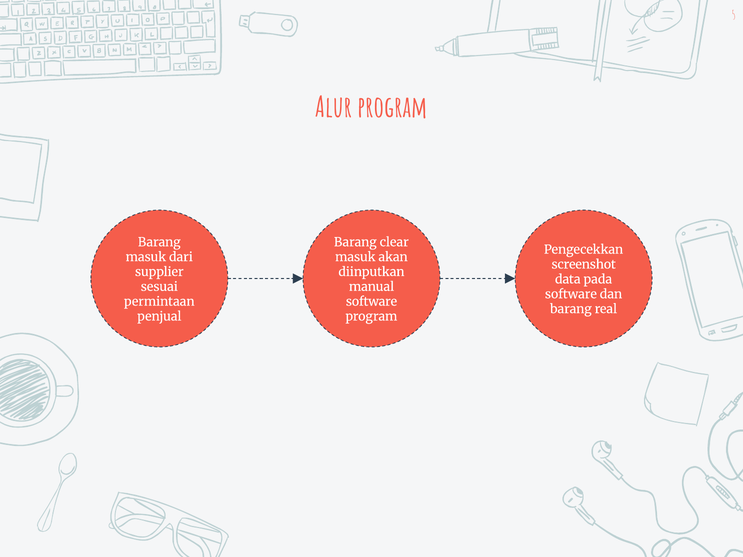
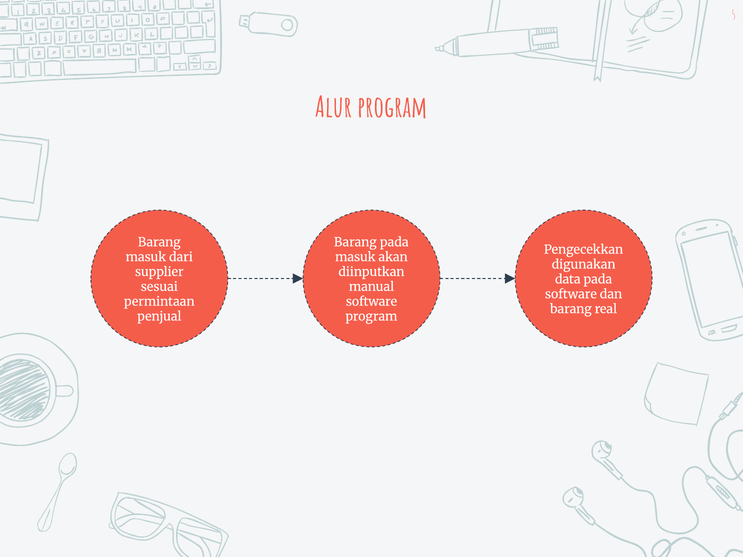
Barang clear: clear -> pada
screenshot: screenshot -> digunakan
